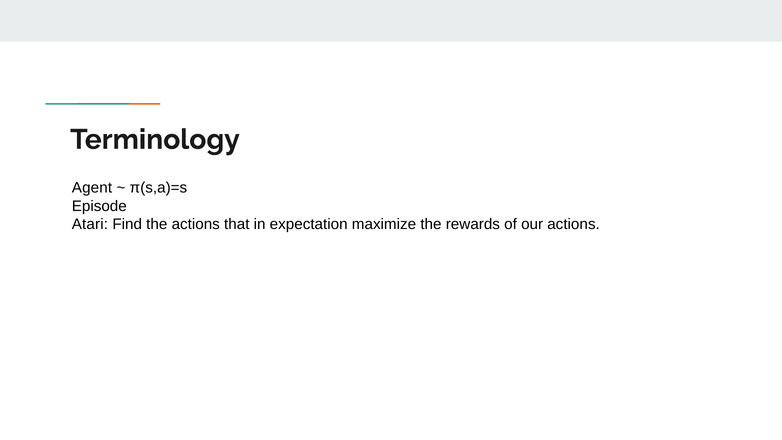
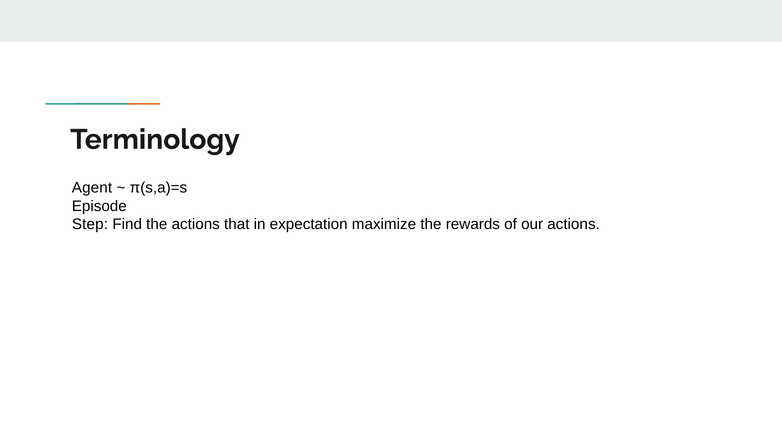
Atari: Atari -> Step
